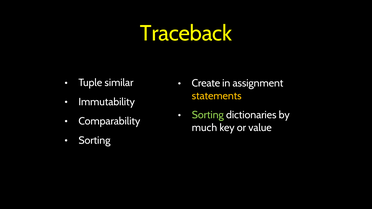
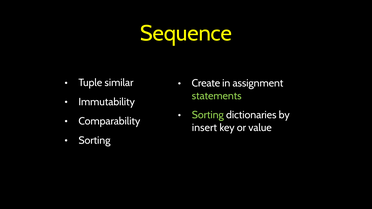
Traceback: Traceback -> Sequence
statements colour: yellow -> light green
much: much -> insert
